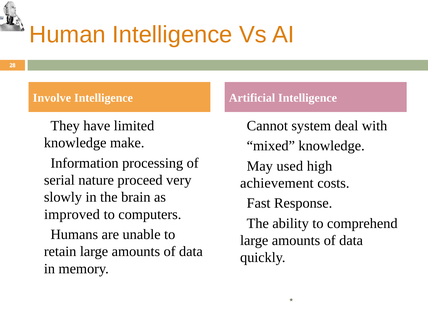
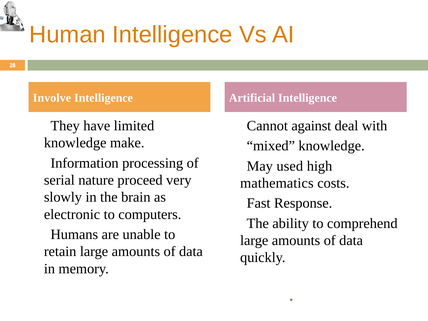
system: system -> against
achievement: achievement -> mathematics
improved: improved -> electronic
